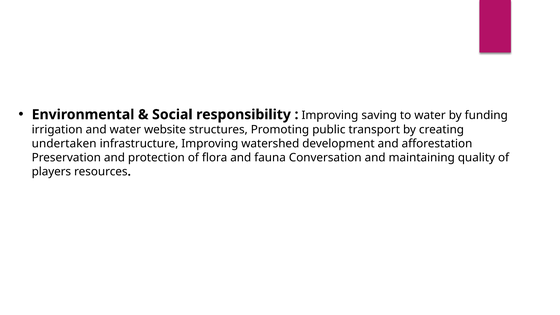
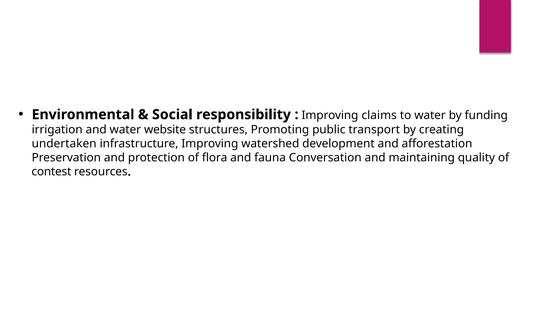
saving: saving -> claims
players: players -> contest
